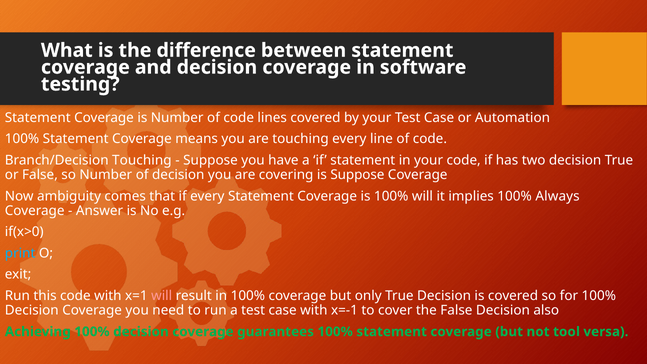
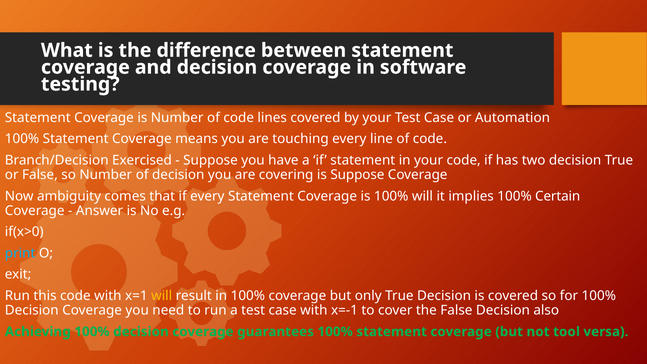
Branch/Decision Touching: Touching -> Exercised
Always: Always -> Certain
will at (162, 296) colour: pink -> yellow
